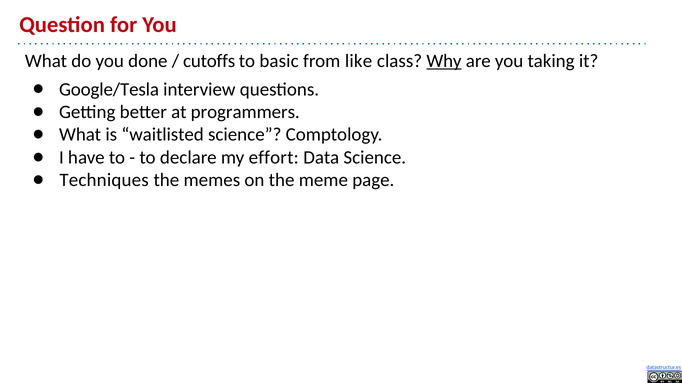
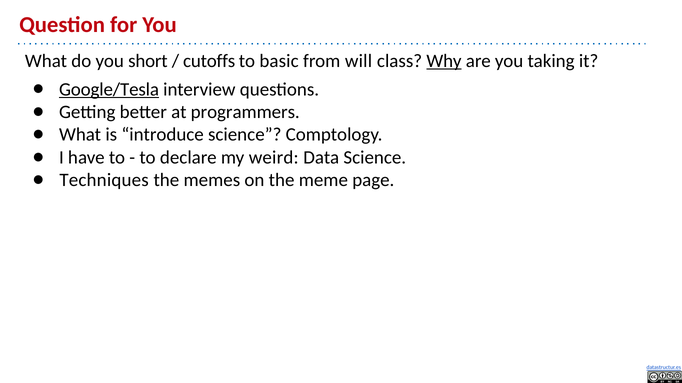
done: done -> short
like: like -> will
Google/Tesla underline: none -> present
waitlisted: waitlisted -> introduce
effort: effort -> weird
